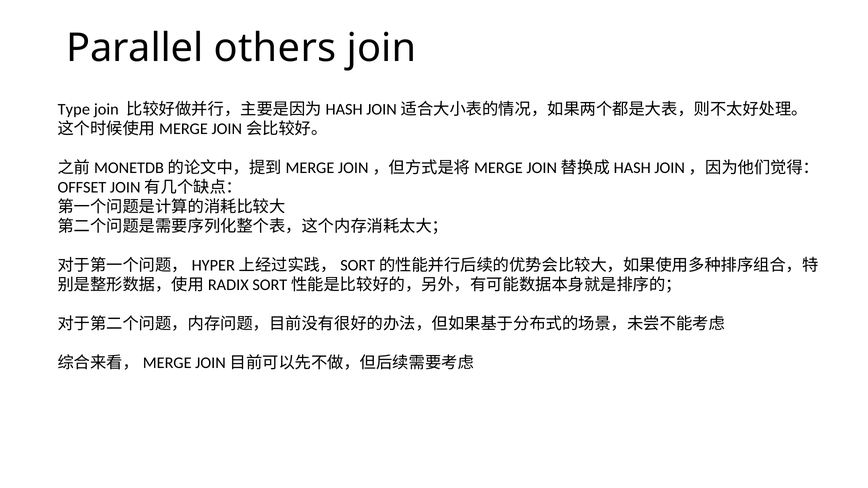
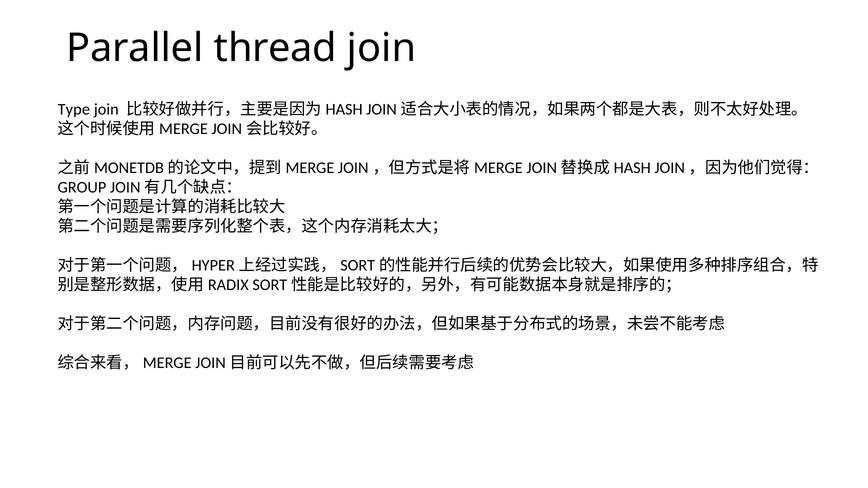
others: others -> thread
OFFSET: OFFSET -> GROUP
